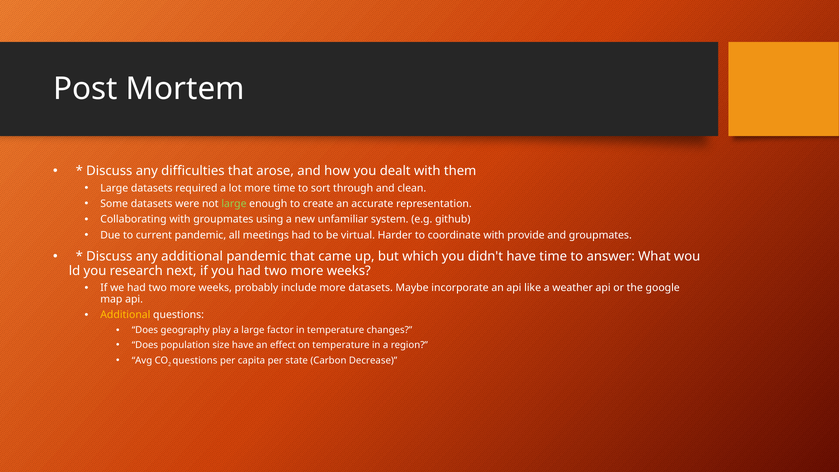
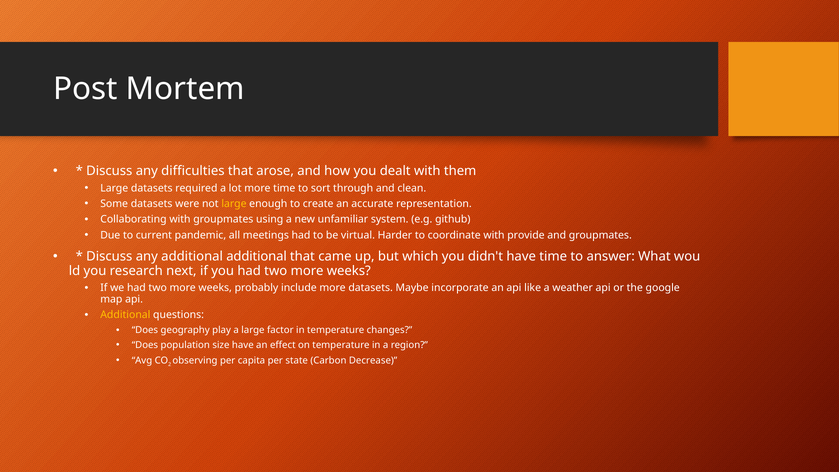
large at (234, 204) colour: light green -> yellow
additional pandemic: pandemic -> additional
questions at (195, 361): questions -> observing
